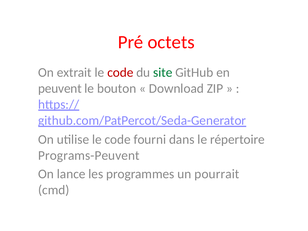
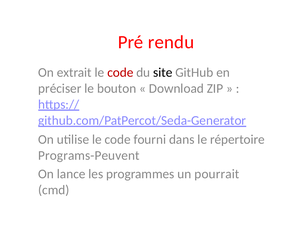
octets: octets -> rendu
site colour: green -> black
peuvent: peuvent -> préciser
